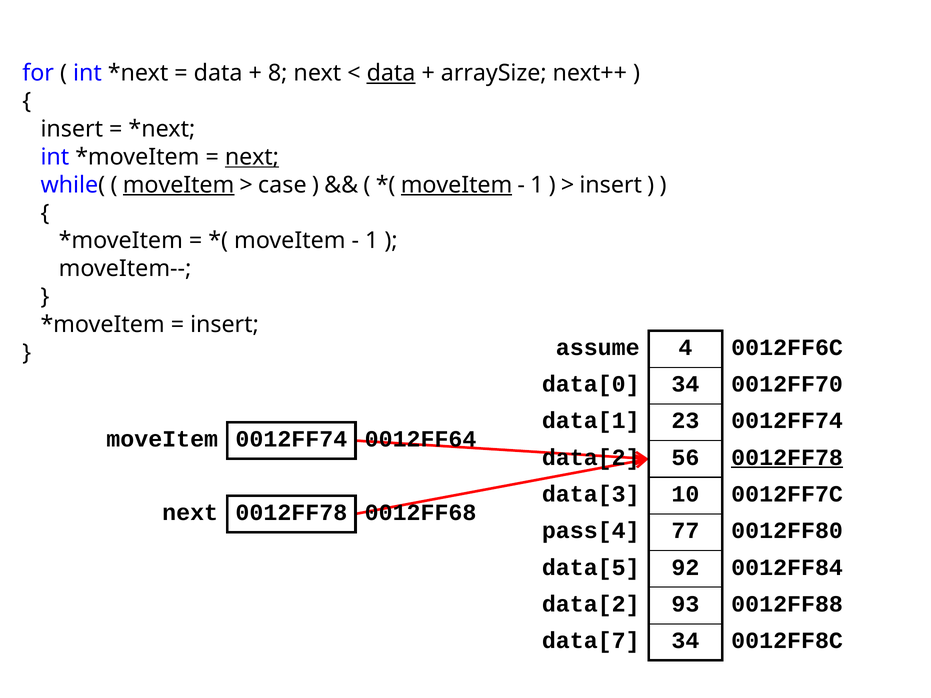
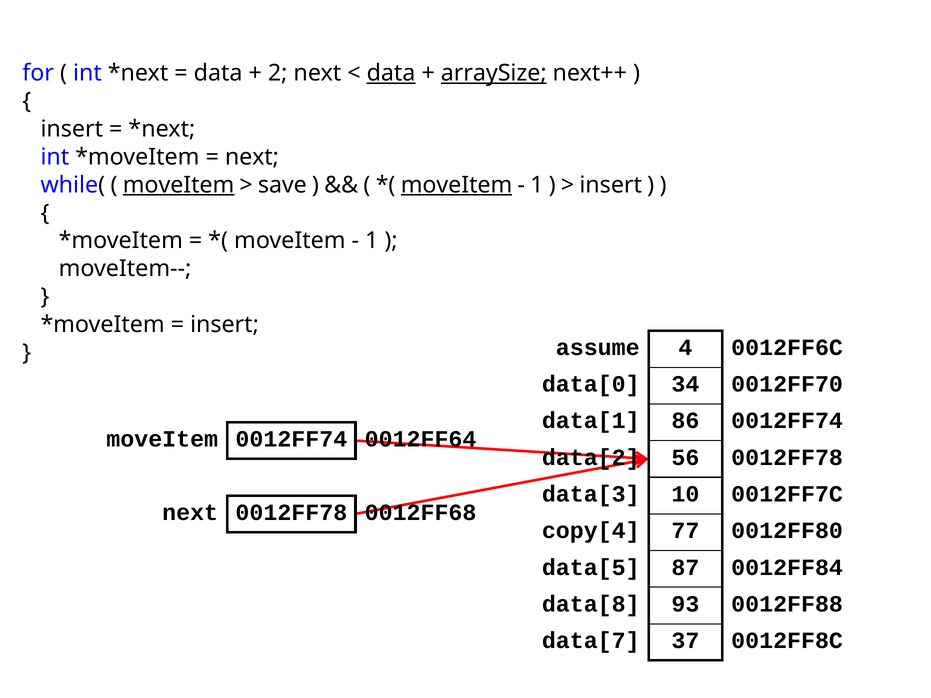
8: 8 -> 2
arraySize underline: none -> present
next at (252, 157) underline: present -> none
case: case -> save
23: 23 -> 86
0012FF78 at (787, 458) underline: present -> none
pass[4: pass[4 -> copy[4
92: 92 -> 87
data[2 at (591, 604): data[2 -> data[8
data[7 34: 34 -> 37
